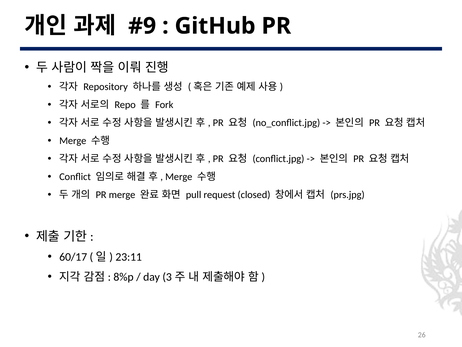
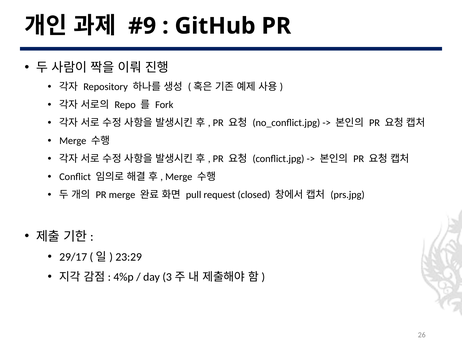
60/17: 60/17 -> 29/17
23:11: 23:11 -> 23:29
8%p: 8%p -> 4%p
